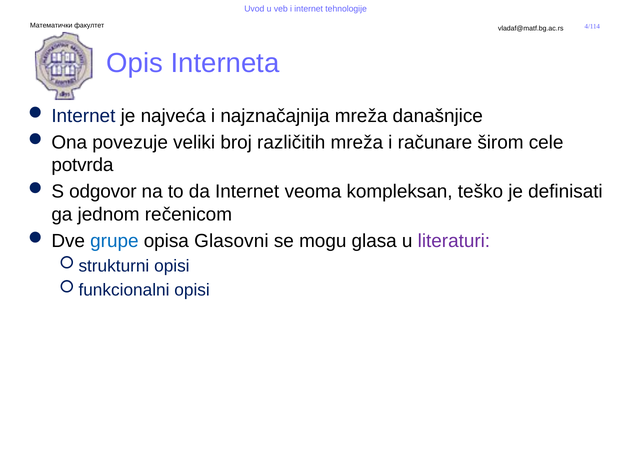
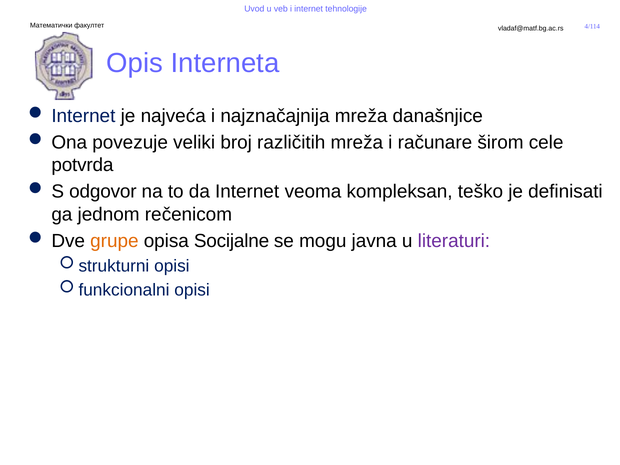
grupe colour: blue -> orange
Glasovni: Glasovni -> Socijalne
glasa: glasa -> javna
